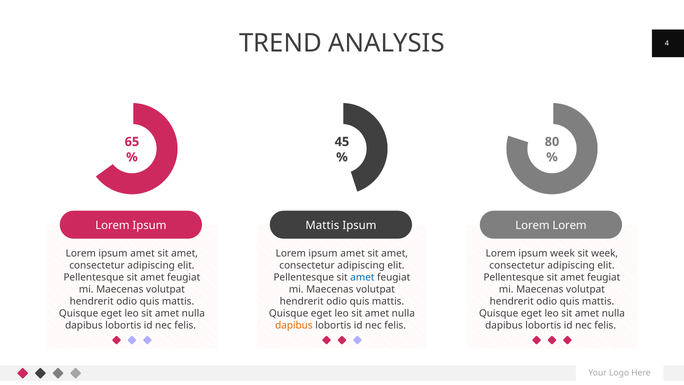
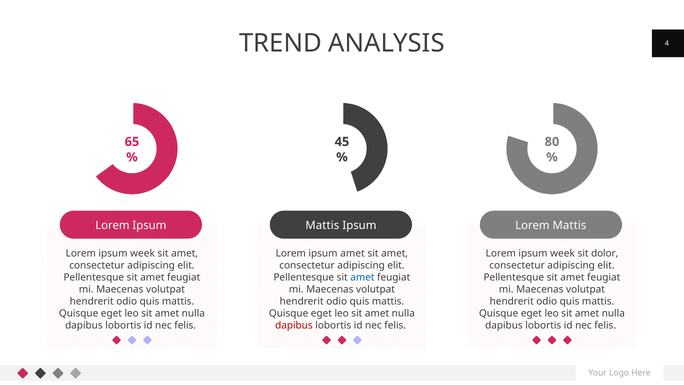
Lorem at (570, 225): Lorem -> Mattis
amet at (143, 253): amet -> week
sit week: week -> dolor
dapibus at (294, 325) colour: orange -> red
